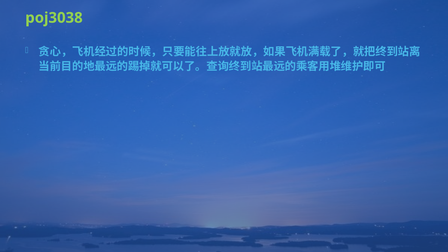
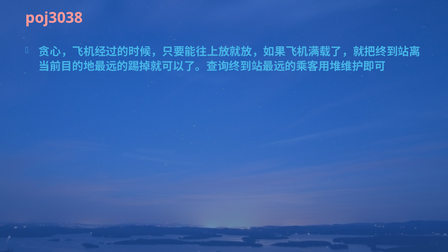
poj3038 colour: light green -> pink
